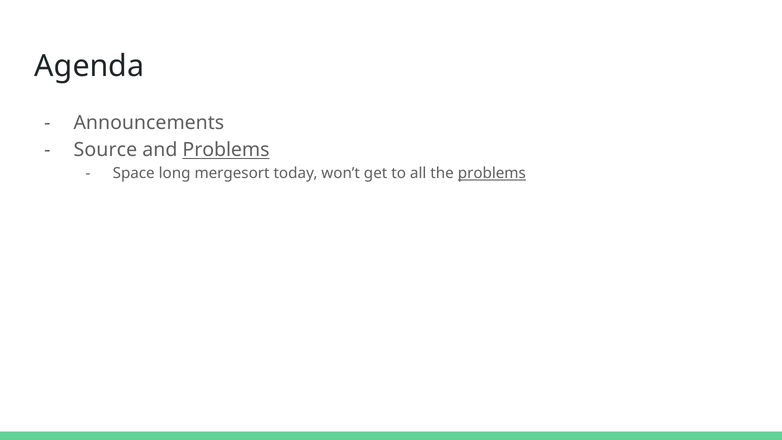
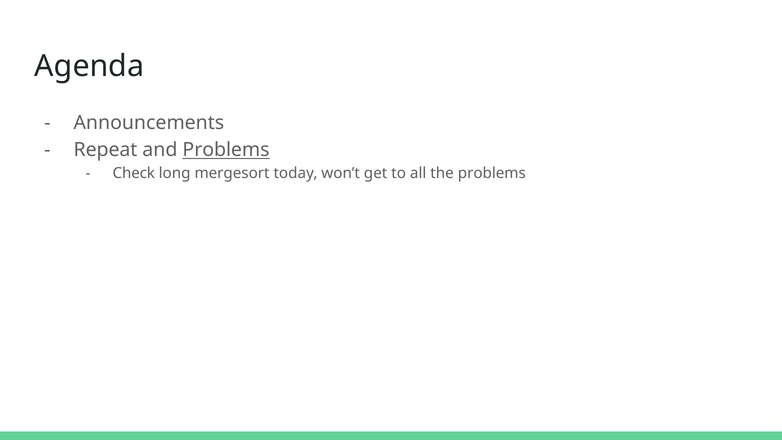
Source: Source -> Repeat
Space: Space -> Check
problems at (492, 173) underline: present -> none
